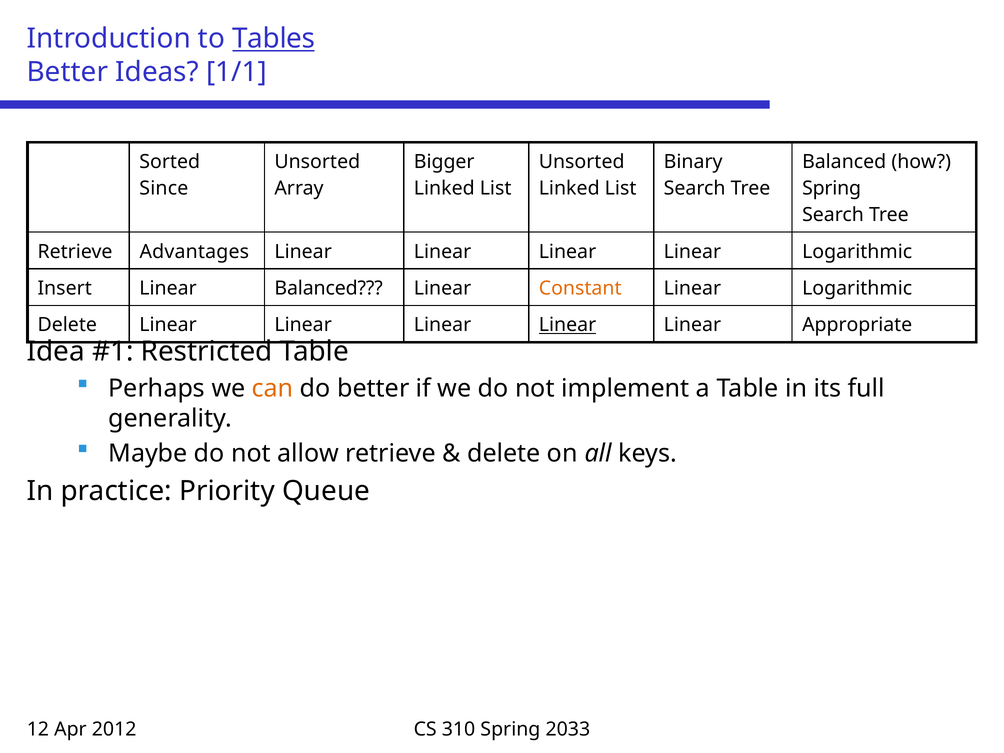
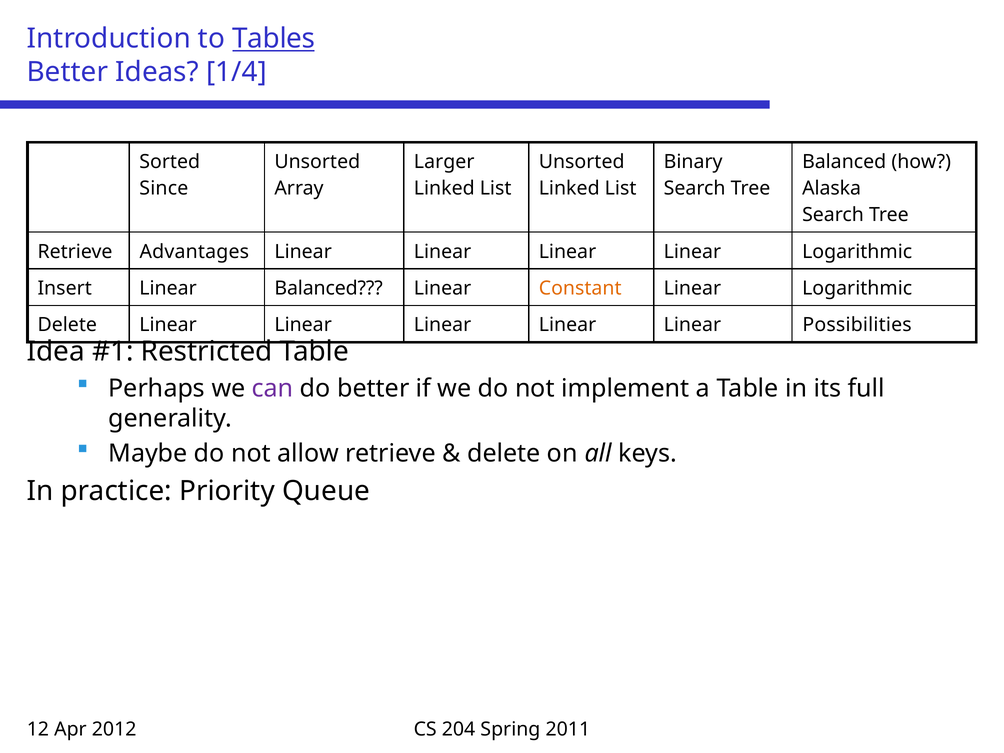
1/1: 1/1 -> 1/4
Bigger: Bigger -> Larger
Spring at (832, 188): Spring -> Alaska
Linear at (568, 325) underline: present -> none
Appropriate: Appropriate -> Possibilities
can colour: orange -> purple
310: 310 -> 204
2033: 2033 -> 2011
